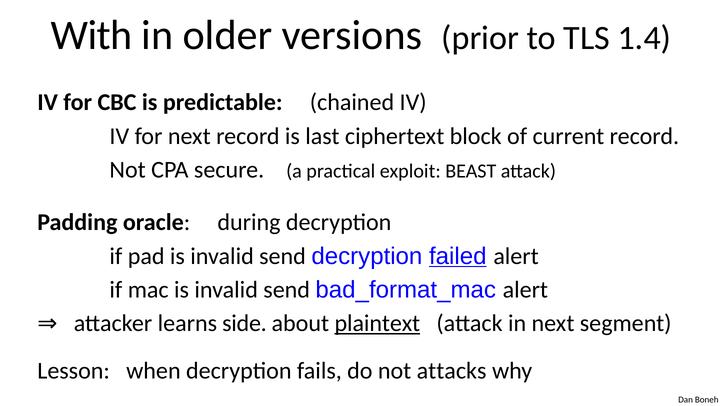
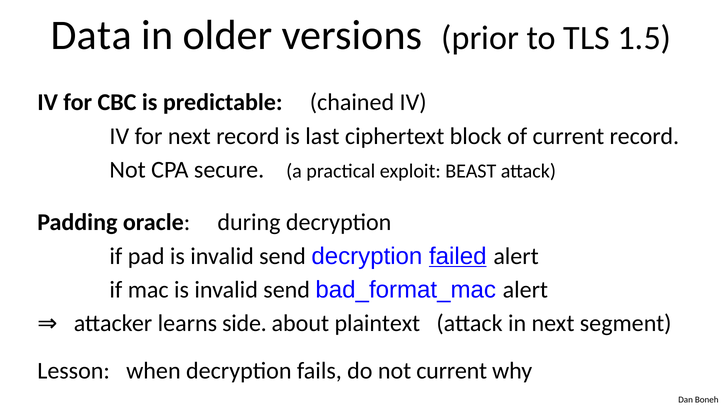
With: With -> Data
1.4: 1.4 -> 1.5
plaintext underline: present -> none
not attacks: attacks -> current
